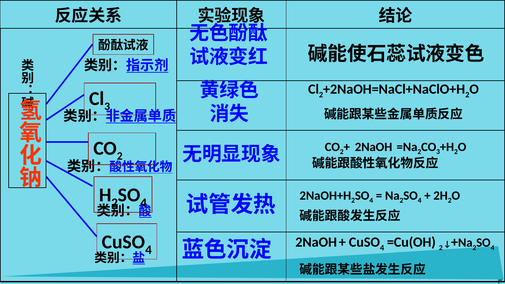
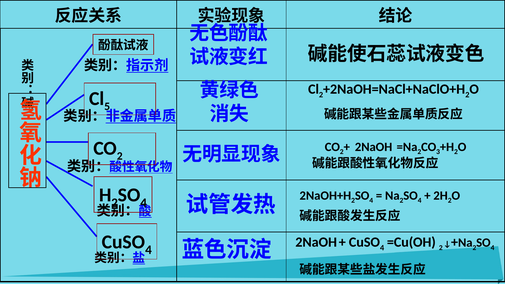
3 at (107, 106): 3 -> 5
